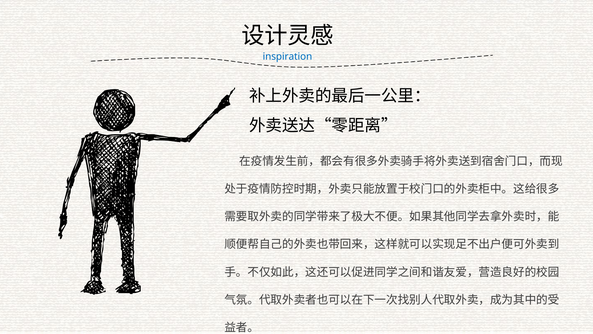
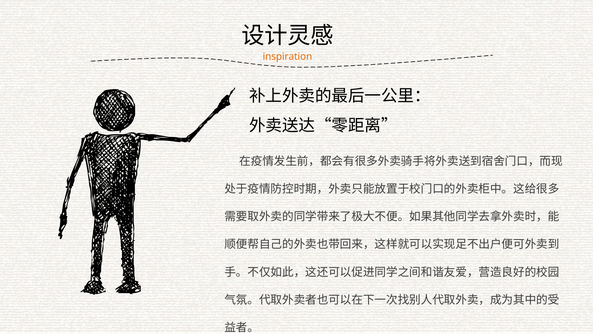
inspiration colour: blue -> orange
